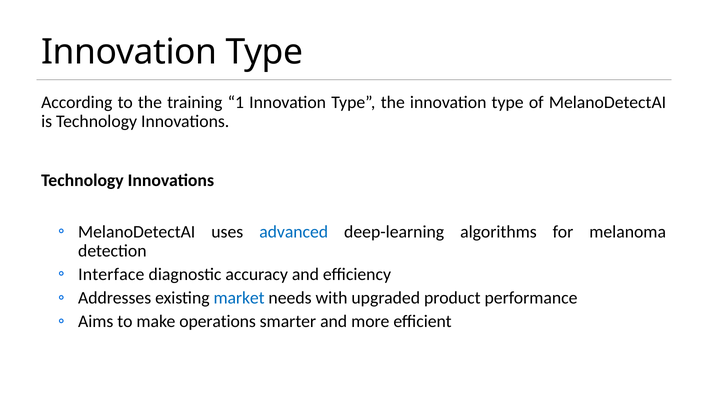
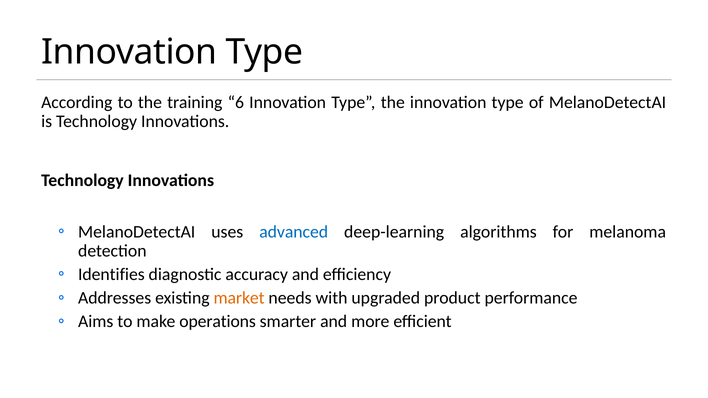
1: 1 -> 6
Interface: Interface -> Identifies
market colour: blue -> orange
